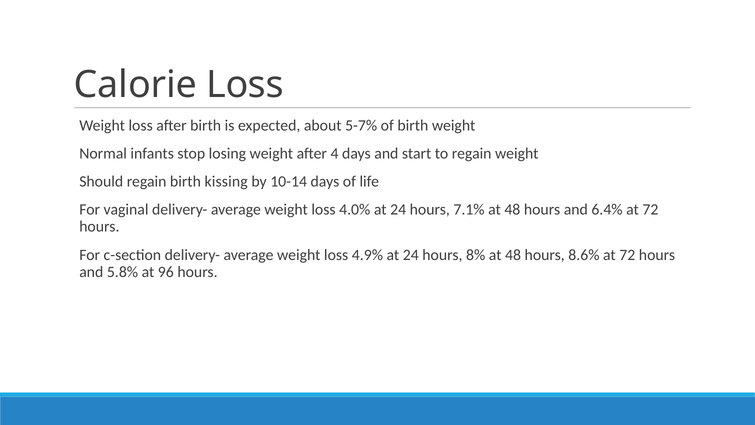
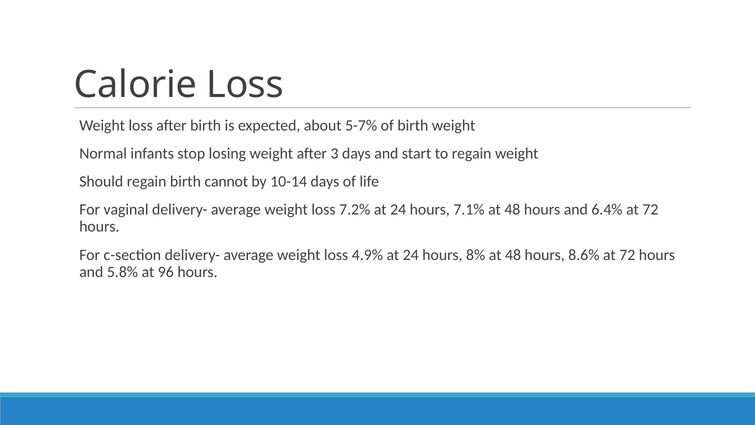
4: 4 -> 3
kissing: kissing -> cannot
4.0%: 4.0% -> 7.2%
